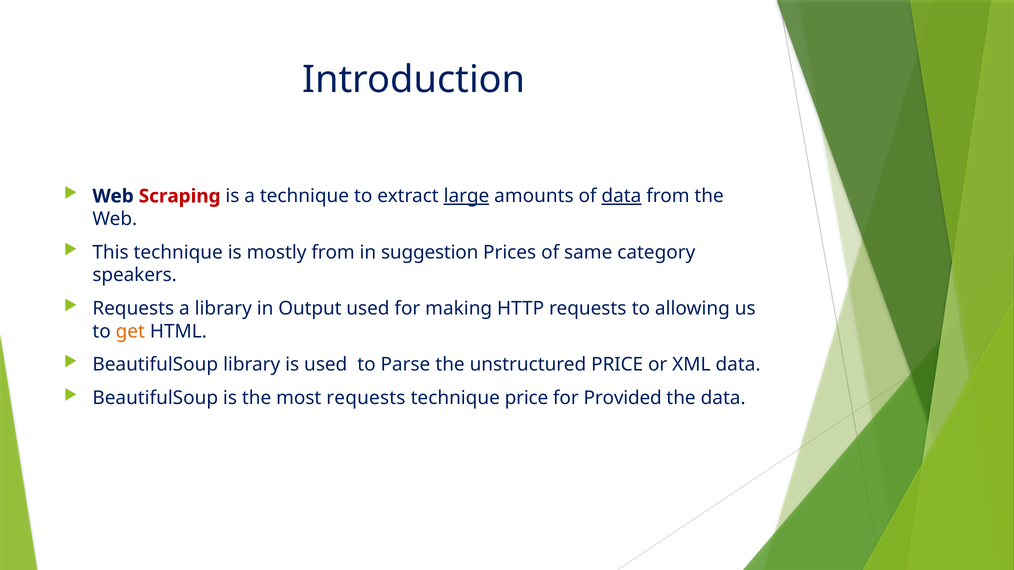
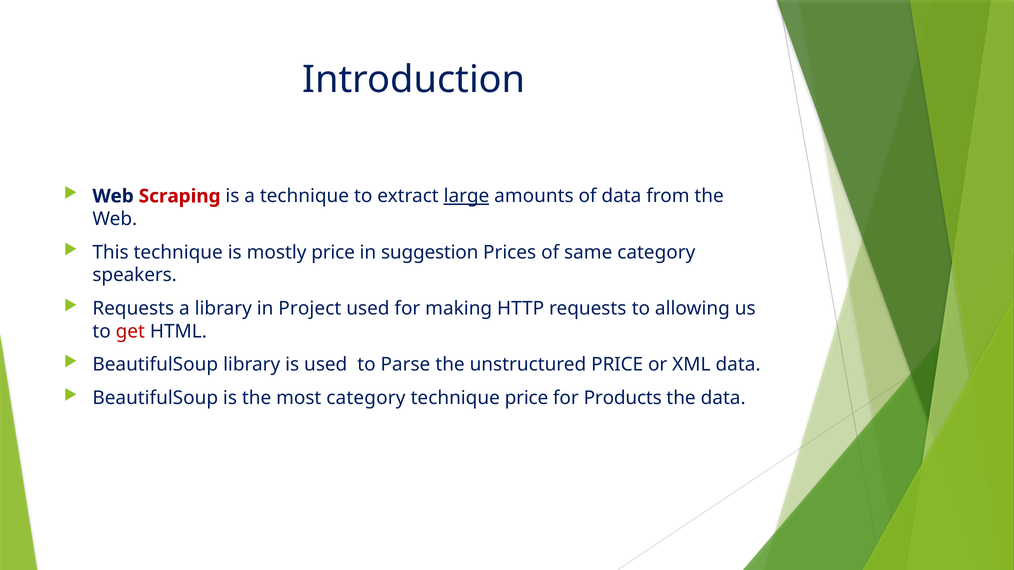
data at (621, 196) underline: present -> none
mostly from: from -> price
Output: Output -> Project
get colour: orange -> red
most requests: requests -> category
Provided: Provided -> Products
